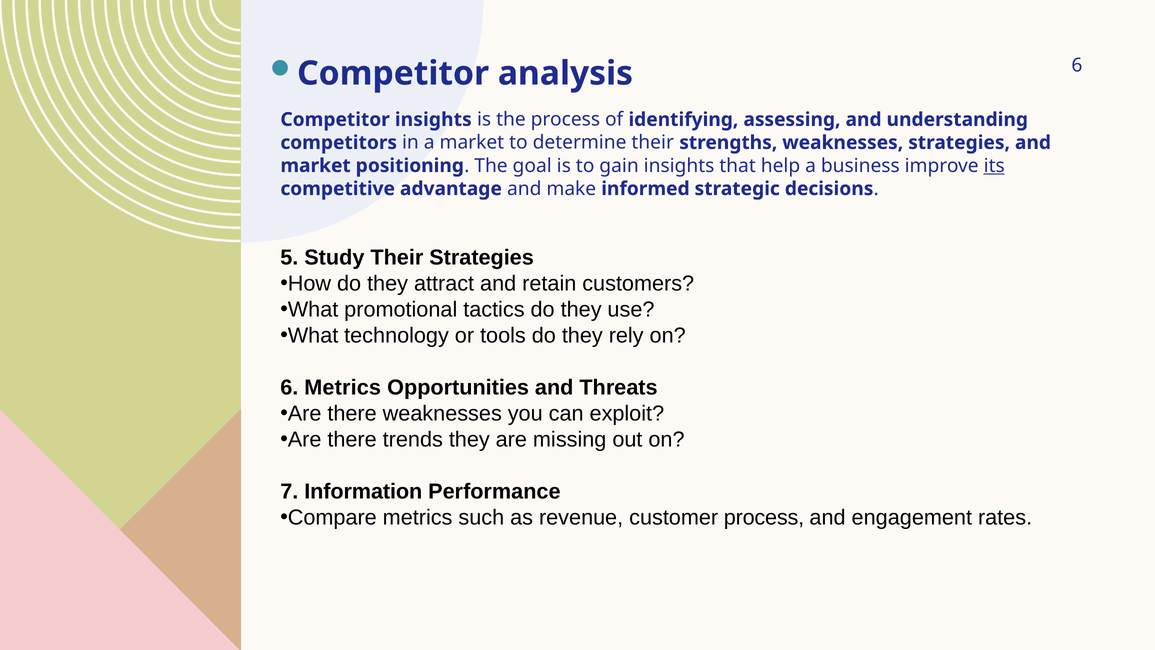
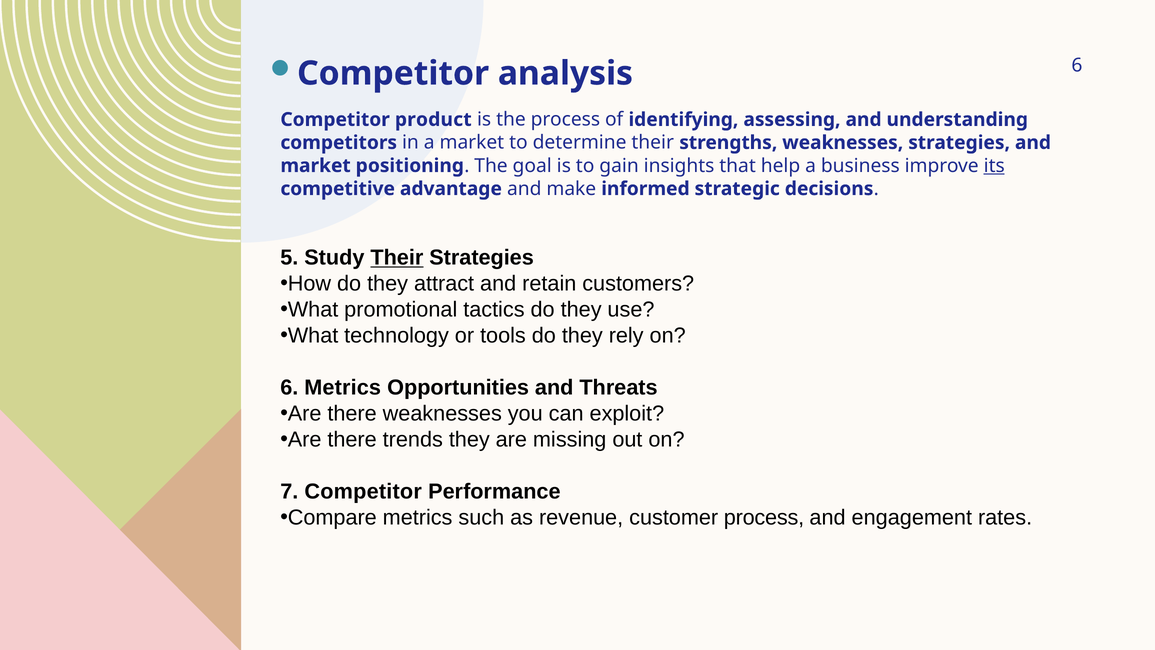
Competitor insights: insights -> product
Their at (397, 258) underline: none -> present
7 Information: Information -> Competitor
